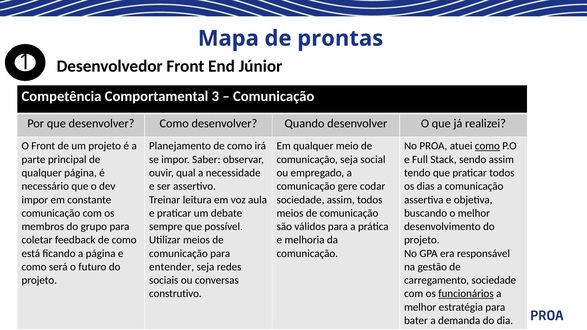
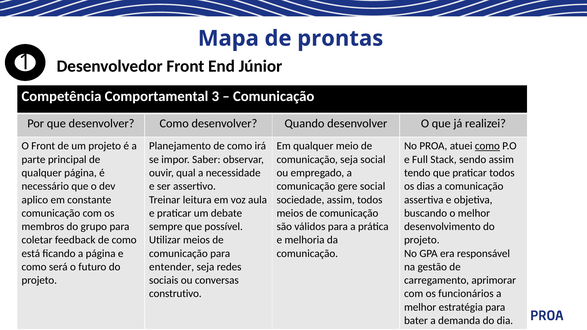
gere codar: codar -> social
impor at (35, 200): impor -> aplico
carregamento sociedade: sociedade -> aprimorar
funcionários underline: present -> none
